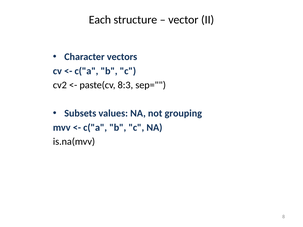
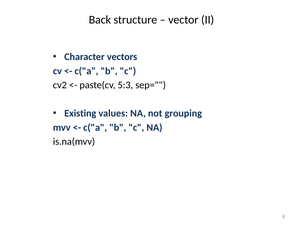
Each: Each -> Back
8:3: 8:3 -> 5:3
Subsets: Subsets -> Existing
